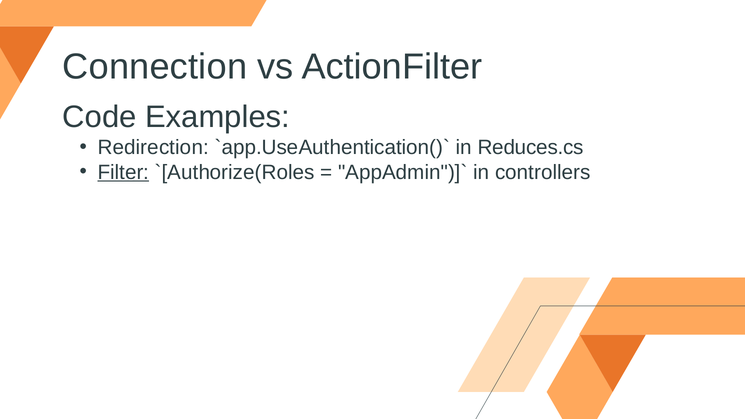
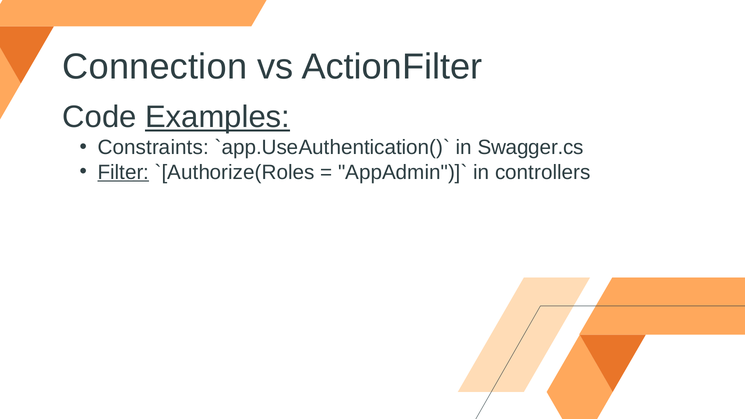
Examples underline: none -> present
Redirection: Redirection -> Constraints
Reduces.cs: Reduces.cs -> Swagger.cs
